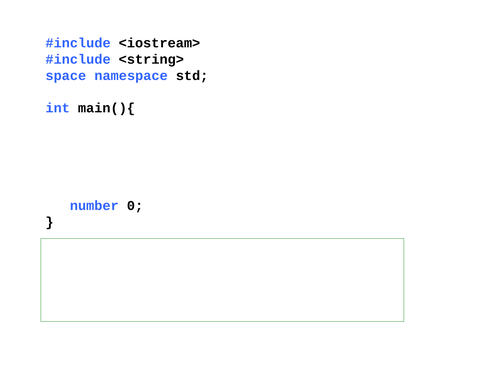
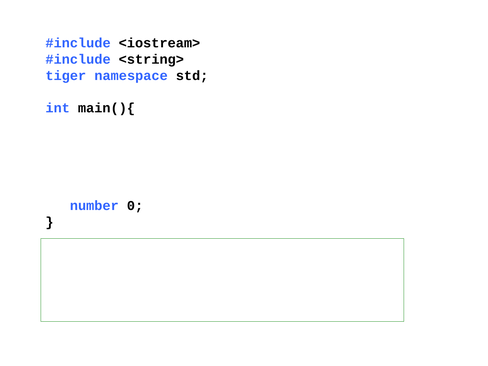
space: space -> tiger
